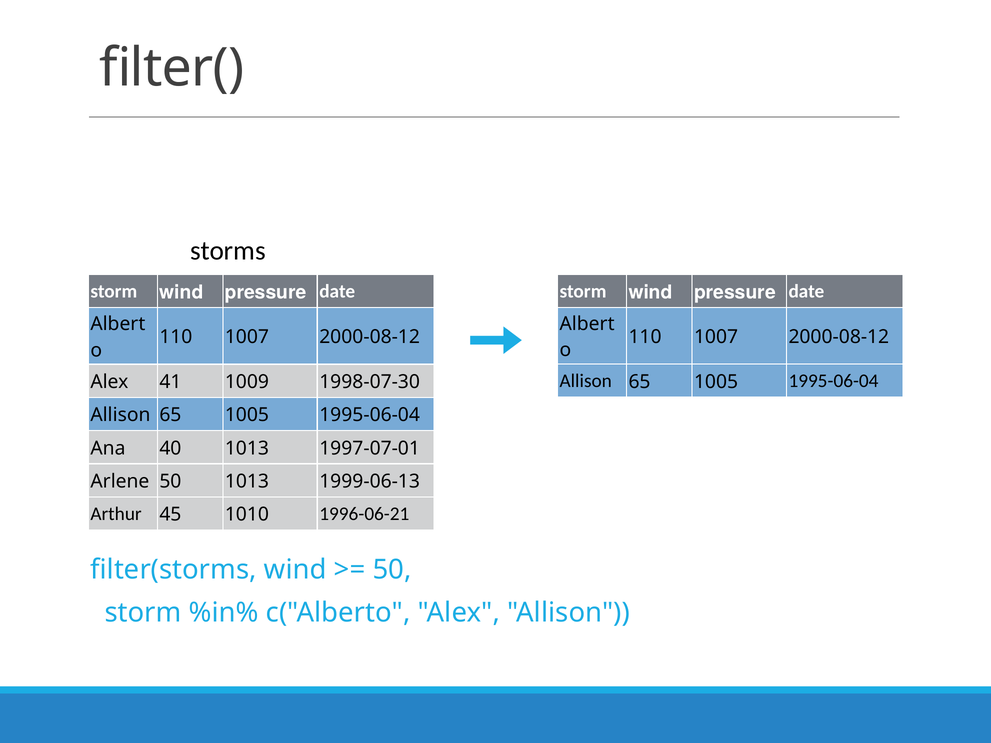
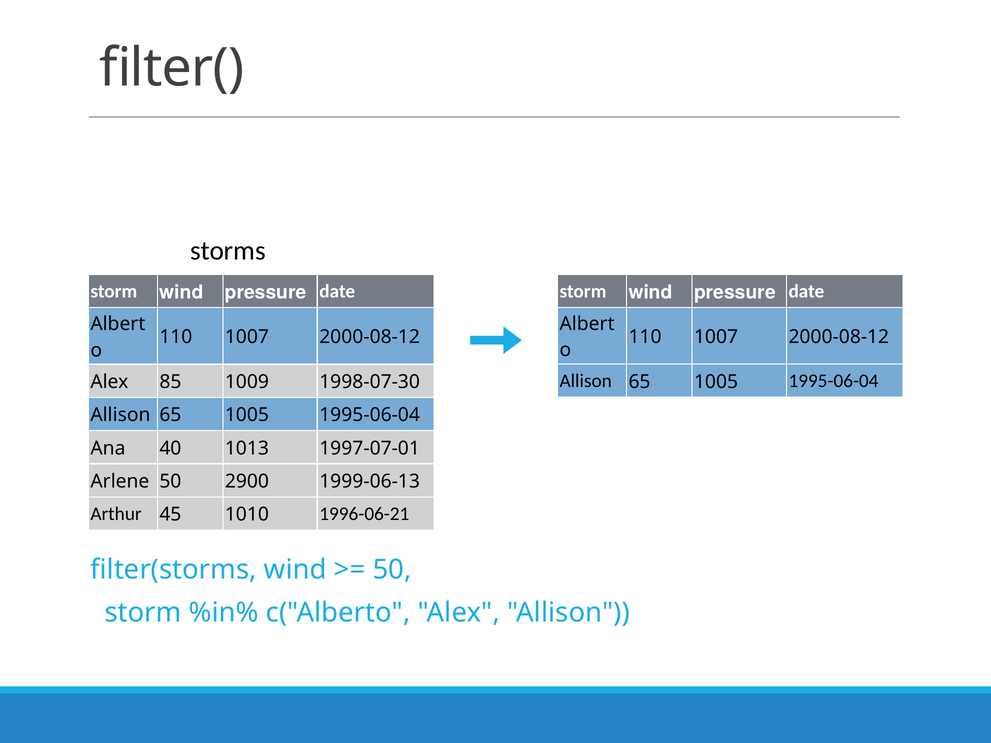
41: 41 -> 85
50 1013: 1013 -> 2900
